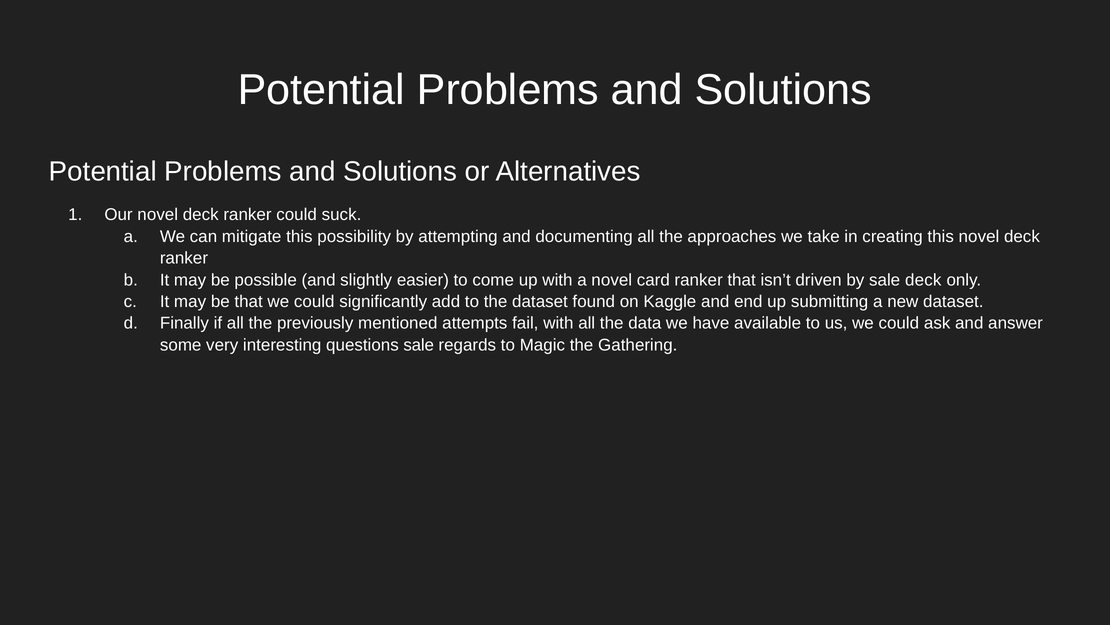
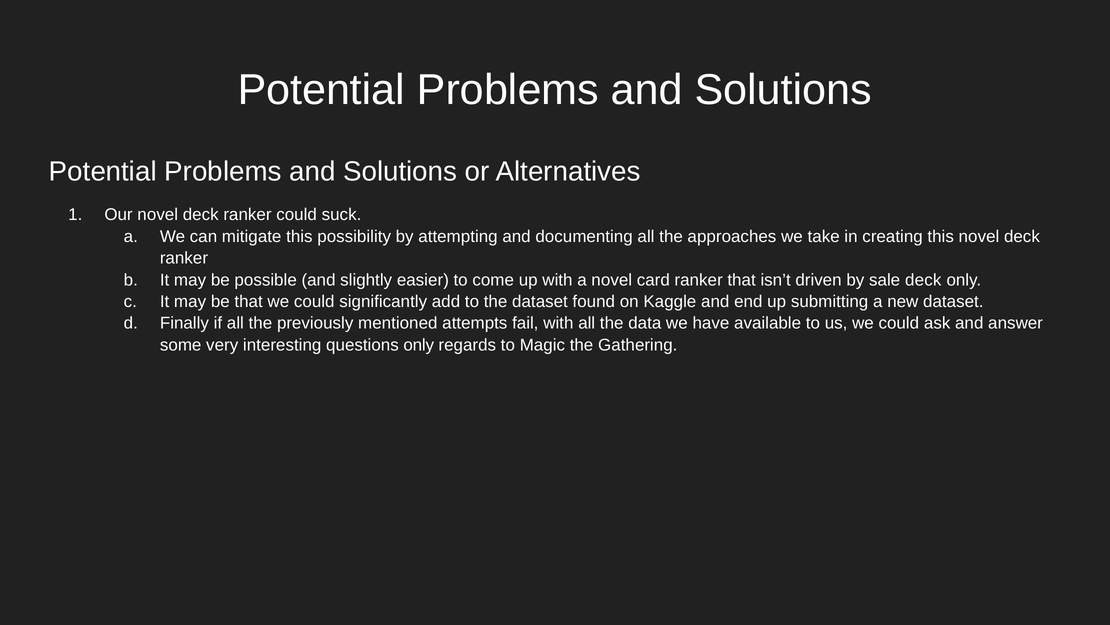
questions sale: sale -> only
